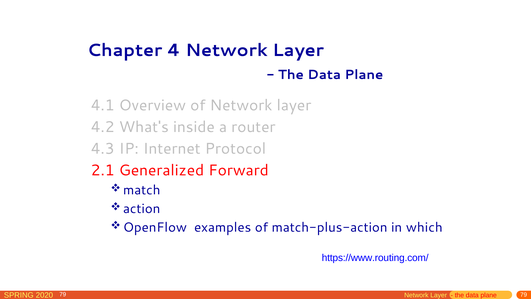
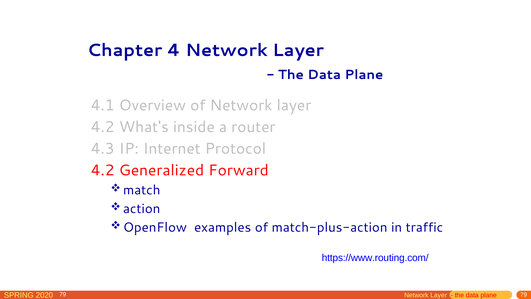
2.1 at (103, 170): 2.1 -> 4.2
which: which -> traffic
